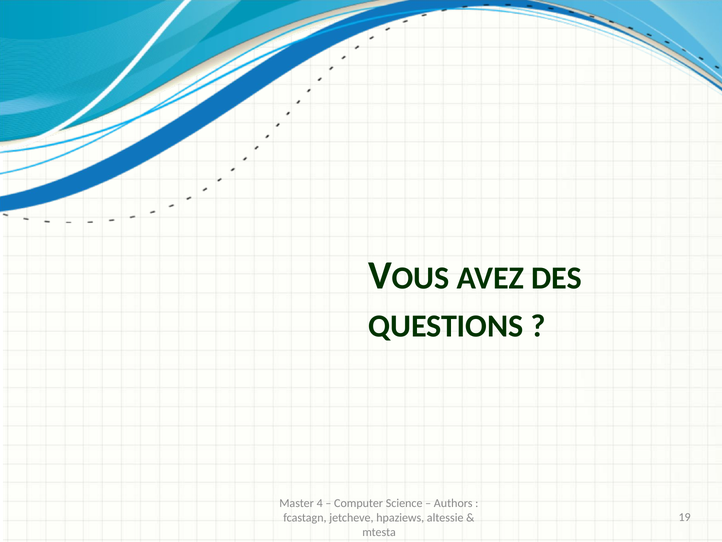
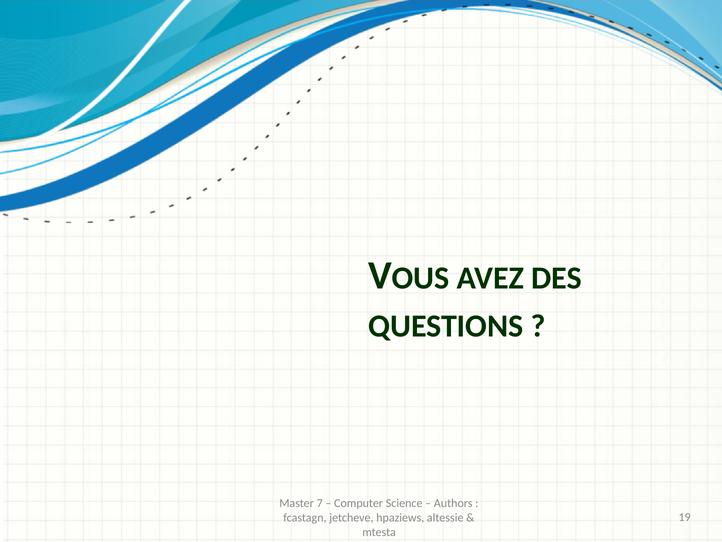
4: 4 -> 7
